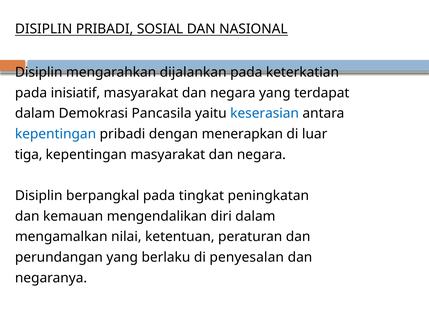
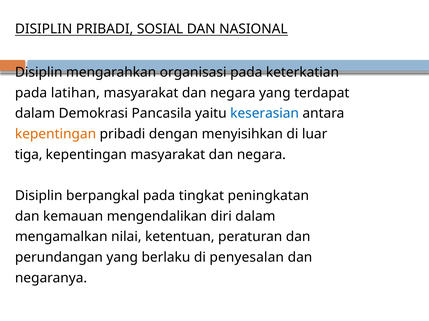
dijalankan: dijalankan -> organisasi
inisiatif: inisiatif -> latihan
kepentingan at (56, 134) colour: blue -> orange
menerapkan: menerapkan -> menyisihkan
